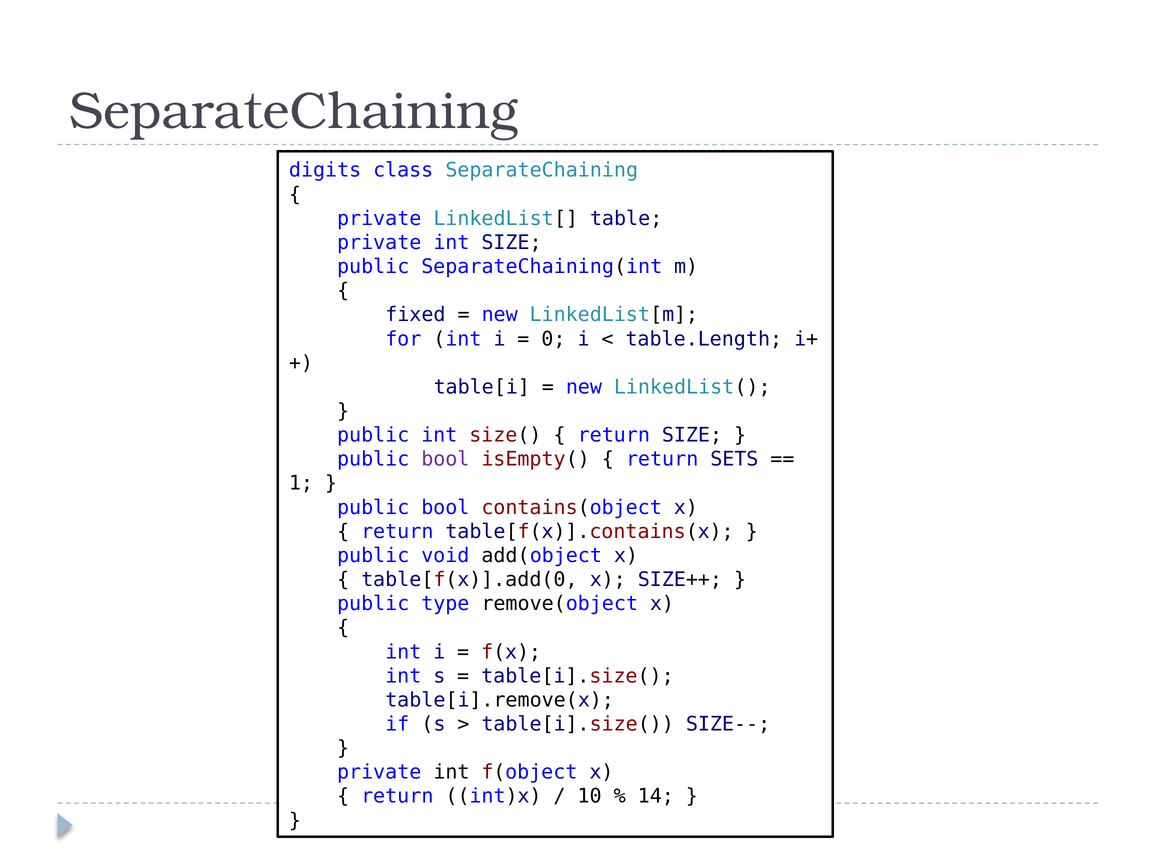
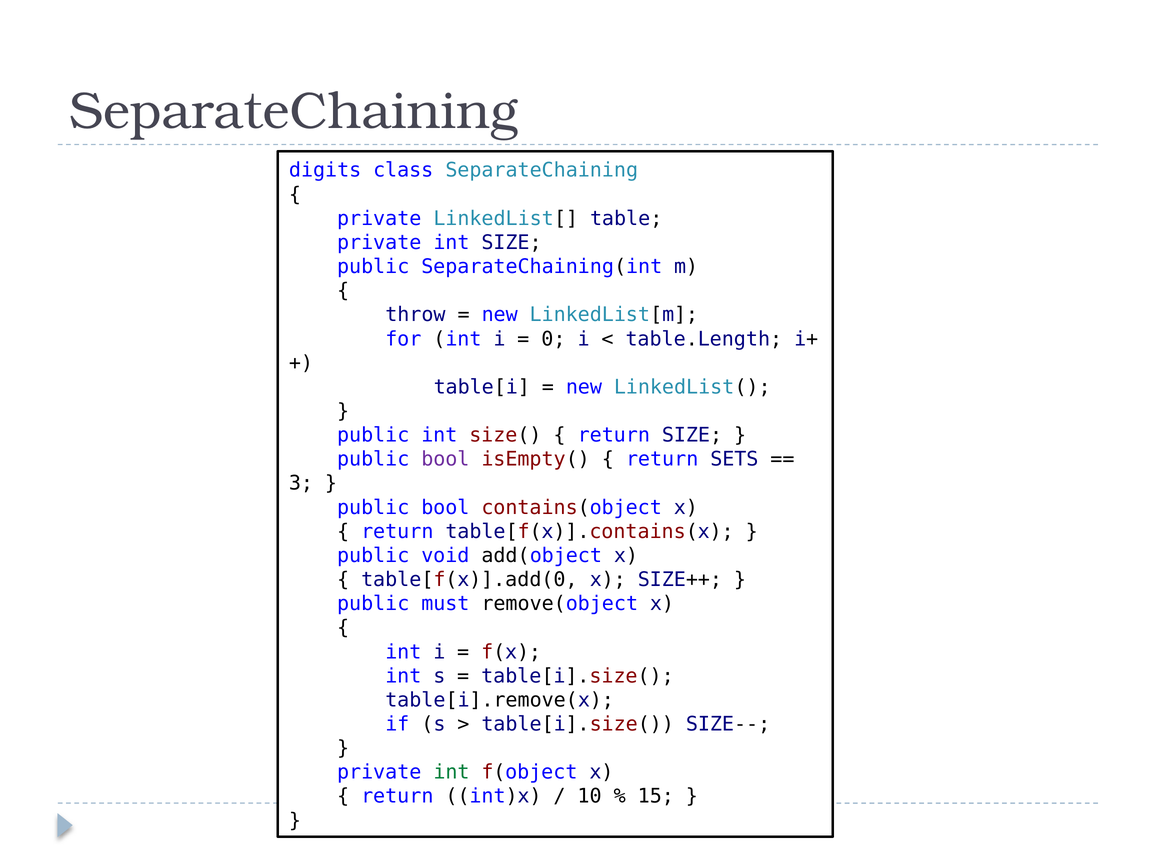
fixed: fixed -> throw
1: 1 -> 3
type: type -> must
int at (451, 772) colour: black -> green
14: 14 -> 15
